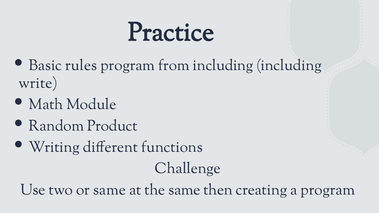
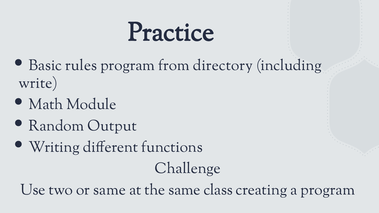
from including: including -> directory
Product: Product -> Output
then: then -> class
